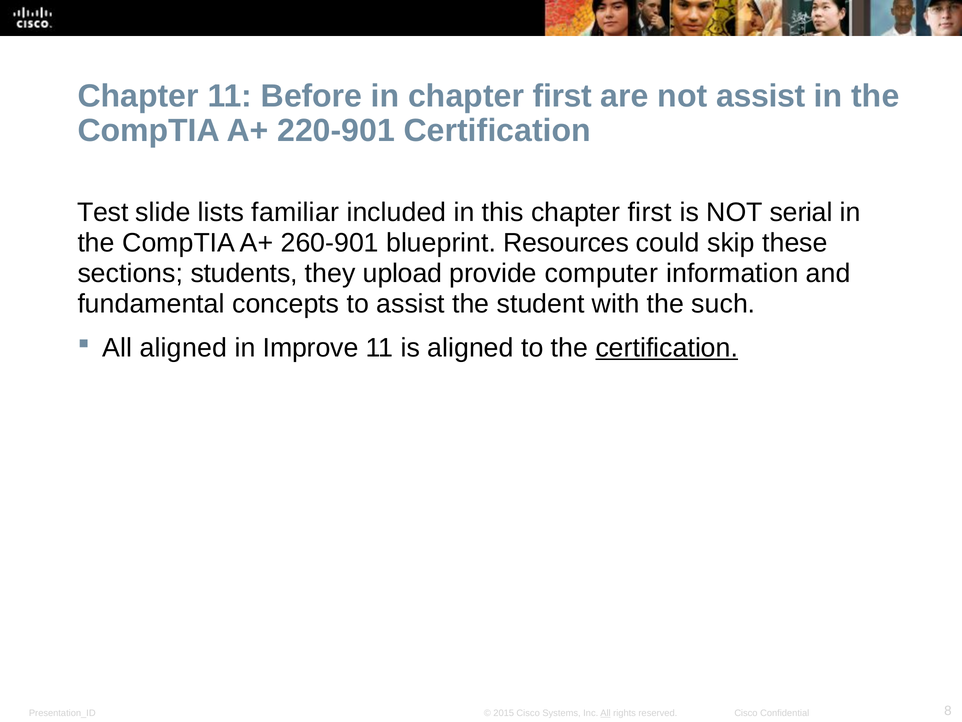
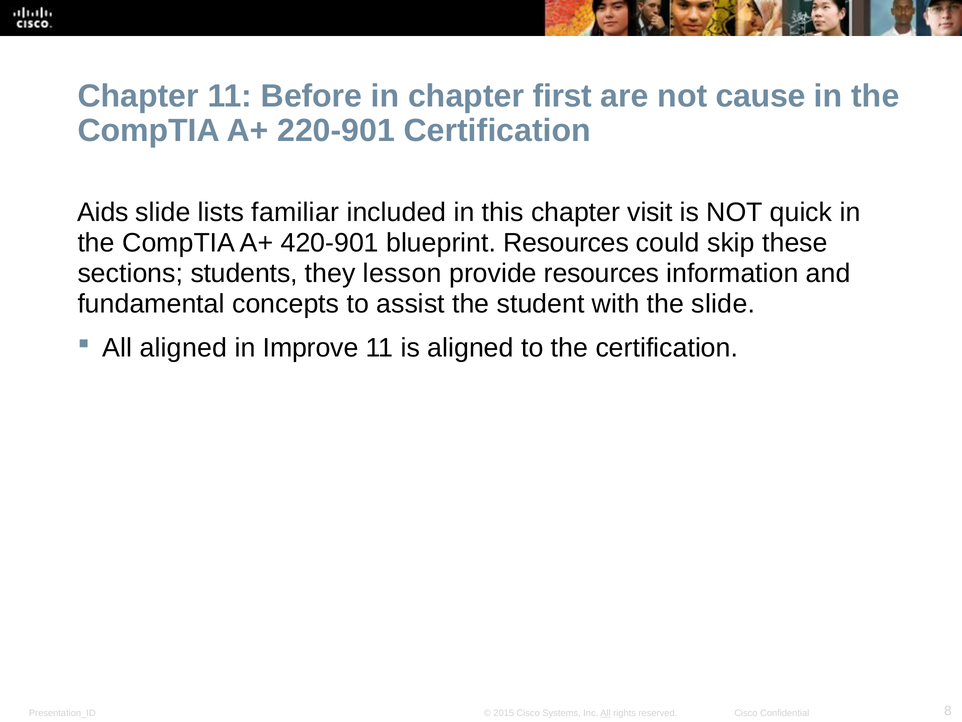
not assist: assist -> cause
Test: Test -> Aids
this chapter first: first -> visit
serial: serial -> quick
260-901: 260-901 -> 420-901
upload: upload -> lesson
provide computer: computer -> resources
the such: such -> slide
certification at (667, 348) underline: present -> none
